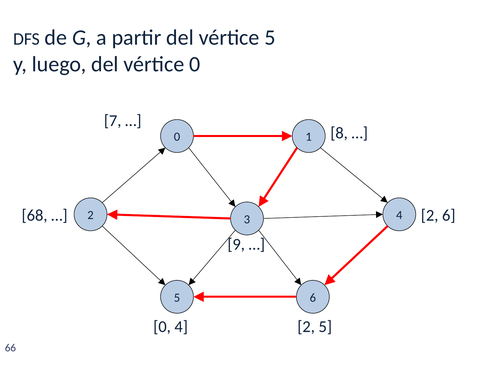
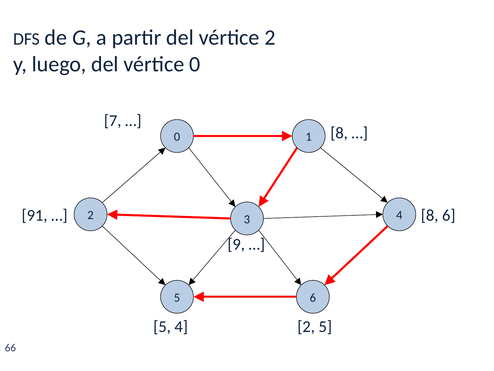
vértice 5: 5 -> 2
68: 68 -> 91
2 at (430, 215): 2 -> 8
0 at (162, 326): 0 -> 5
